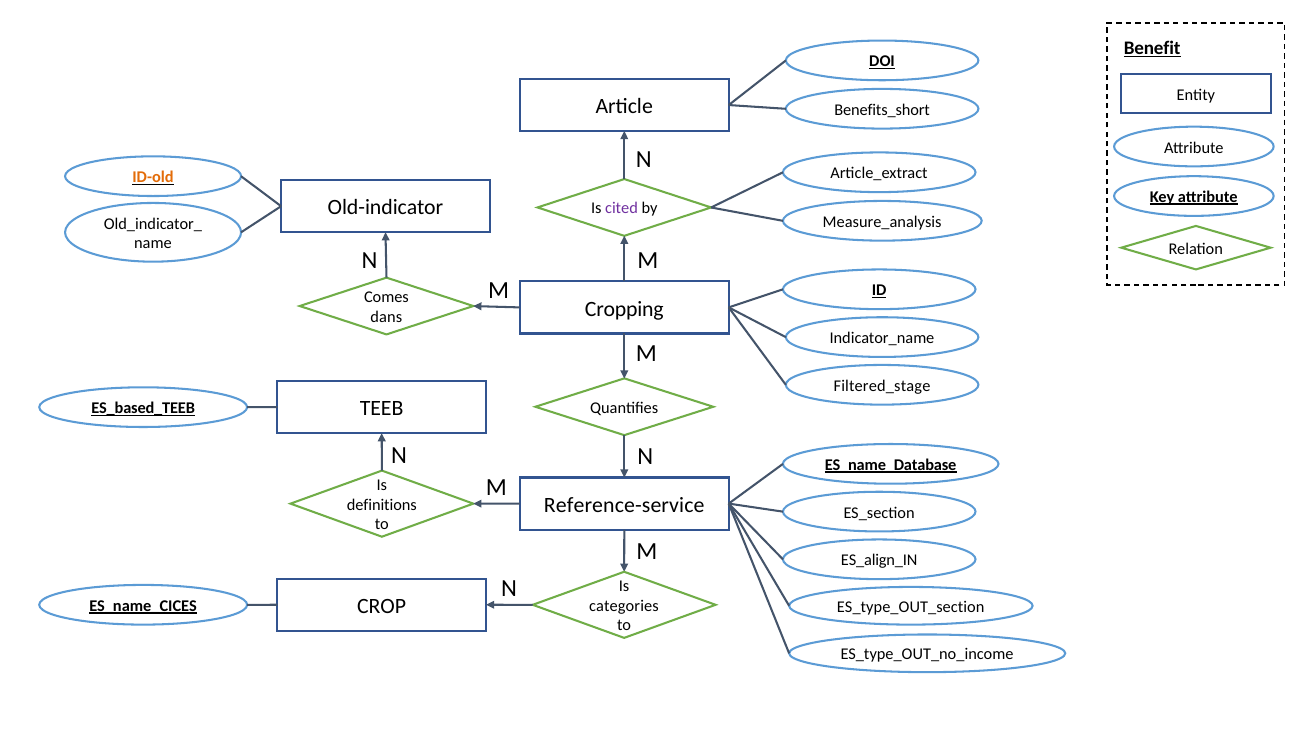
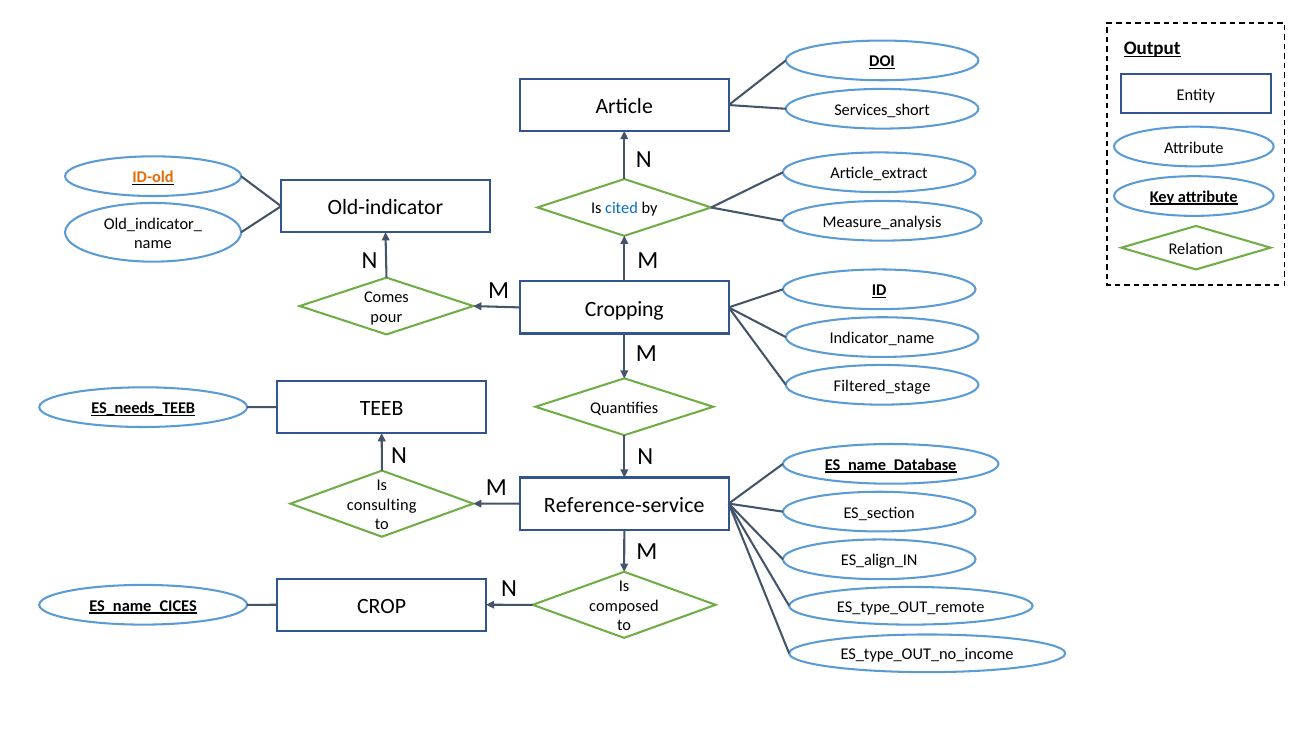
Benefit: Benefit -> Output
Benefits_short: Benefits_short -> Services_short
cited colour: purple -> blue
dans: dans -> pour
ES_based_TEEB: ES_based_TEEB -> ES_needs_TEEB
definitions: definitions -> consulting
categories: categories -> composed
ES_type_OUT_section: ES_type_OUT_section -> ES_type_OUT_remote
